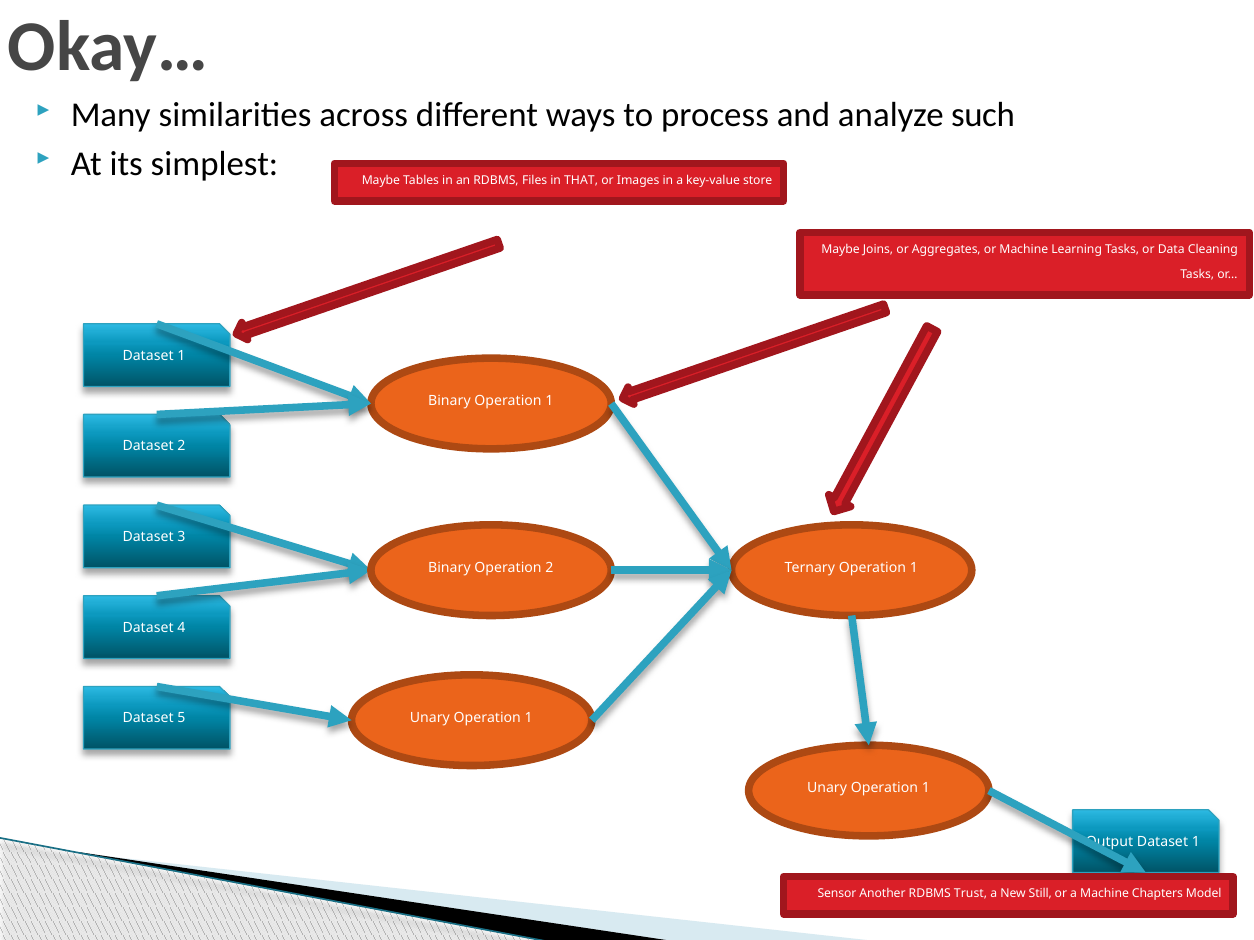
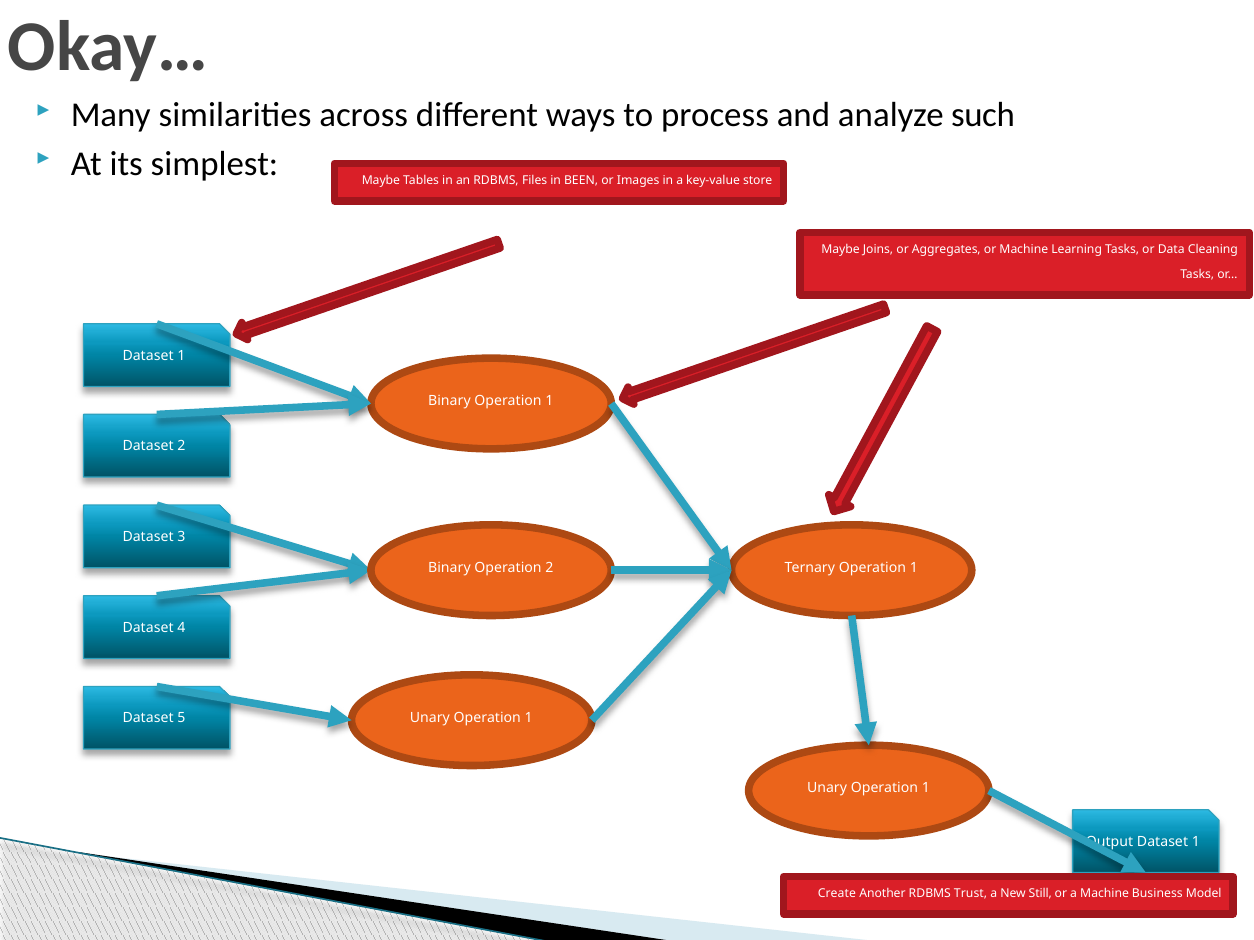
THAT: THAT -> BEEN
Sensor: Sensor -> Create
Chapters: Chapters -> Business
